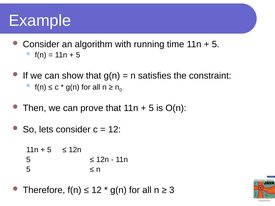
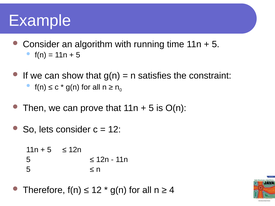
3: 3 -> 4
